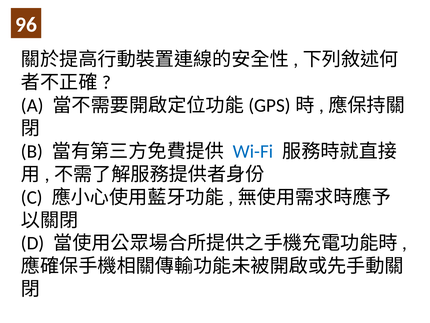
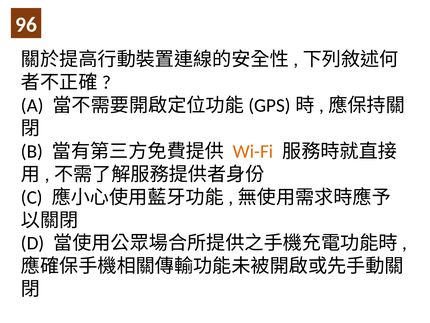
Wi-Fi colour: blue -> orange
